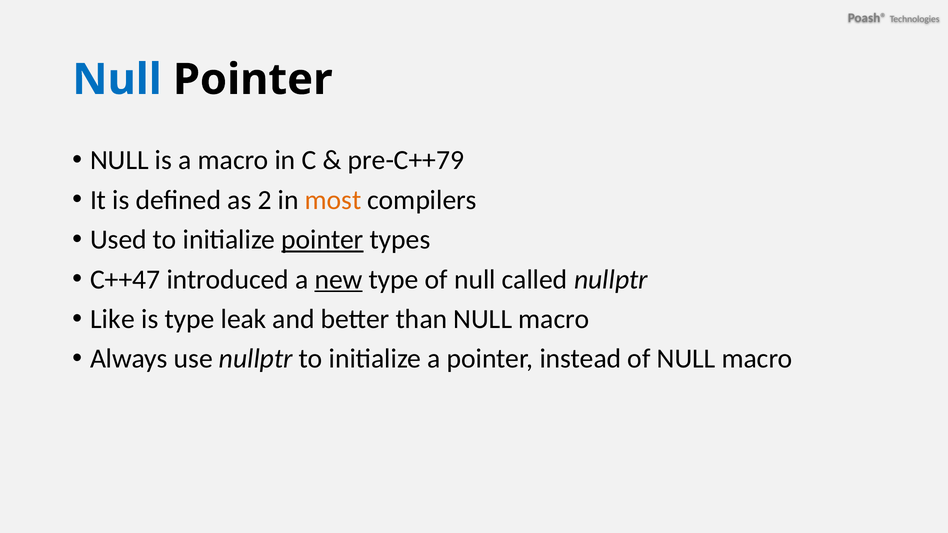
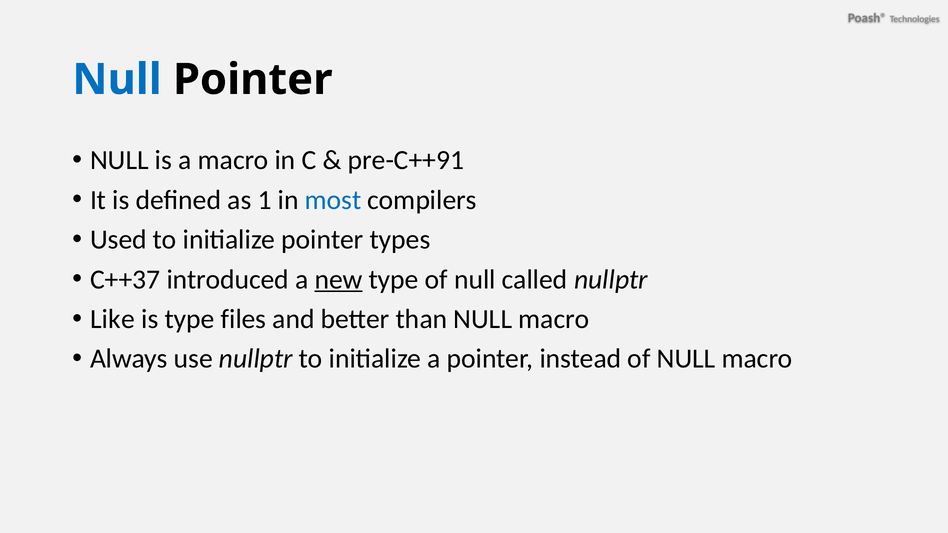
pre-C++79: pre-C++79 -> pre-C++91
2: 2 -> 1
most colour: orange -> blue
pointer at (322, 240) underline: present -> none
C++47: C++47 -> C++37
leak: leak -> files
